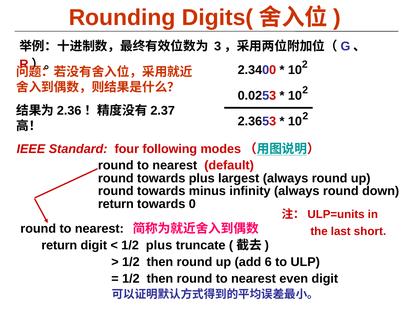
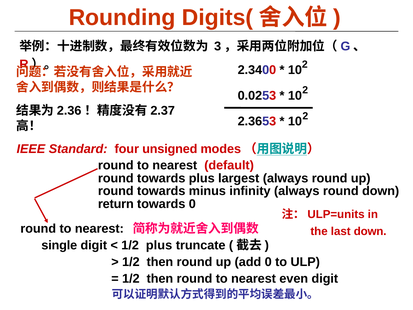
following: following -> unsigned
last short: short -> down
return at (59, 245): return -> single
add 6: 6 -> 0
